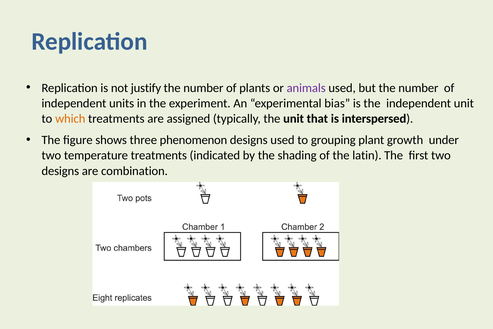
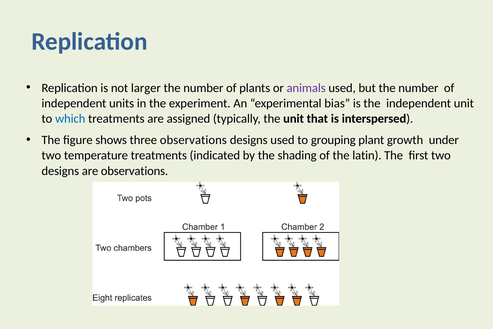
justify: justify -> larger
which colour: orange -> blue
three phenomenon: phenomenon -> observations
are combination: combination -> observations
